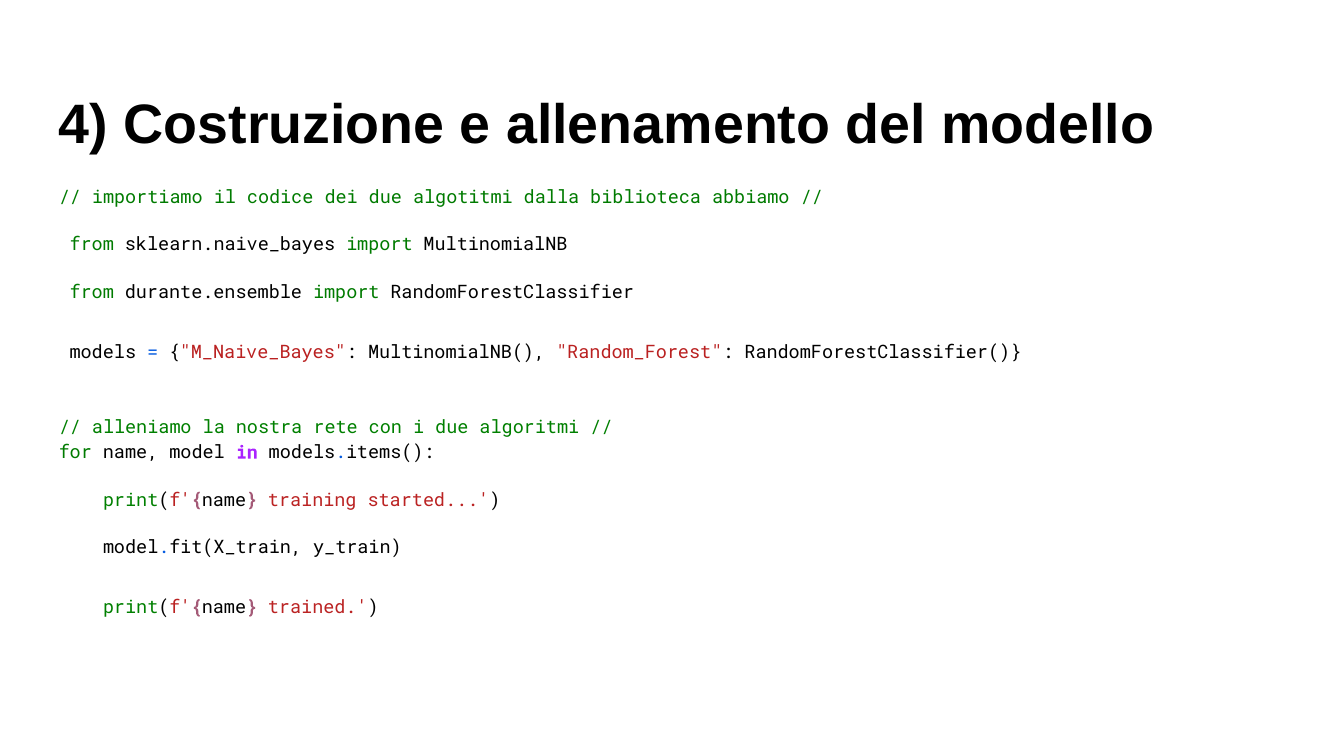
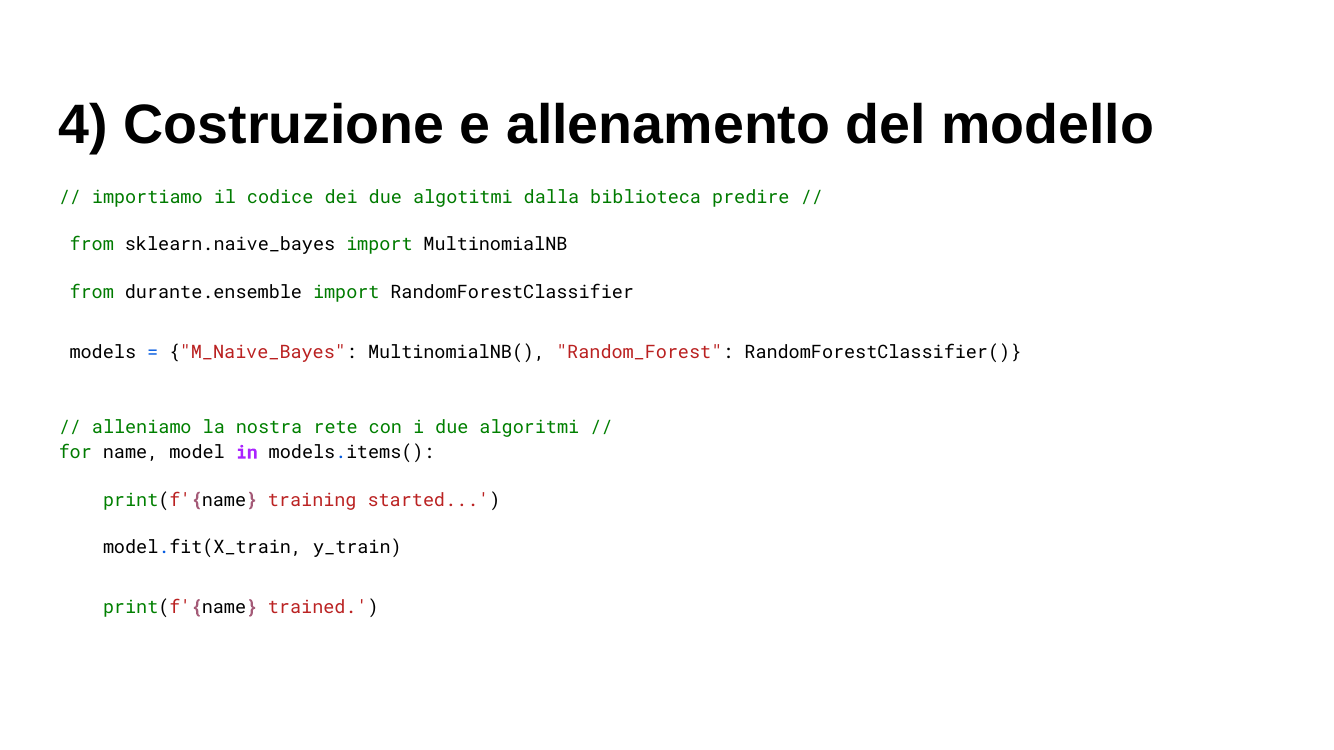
abbiamo: abbiamo -> predire
